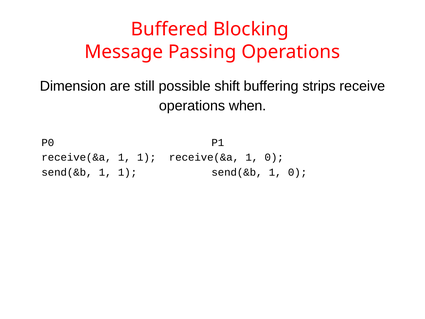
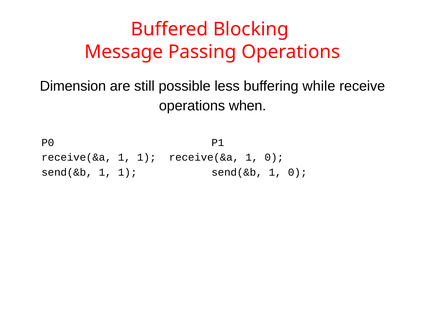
shift: shift -> less
strips: strips -> while
